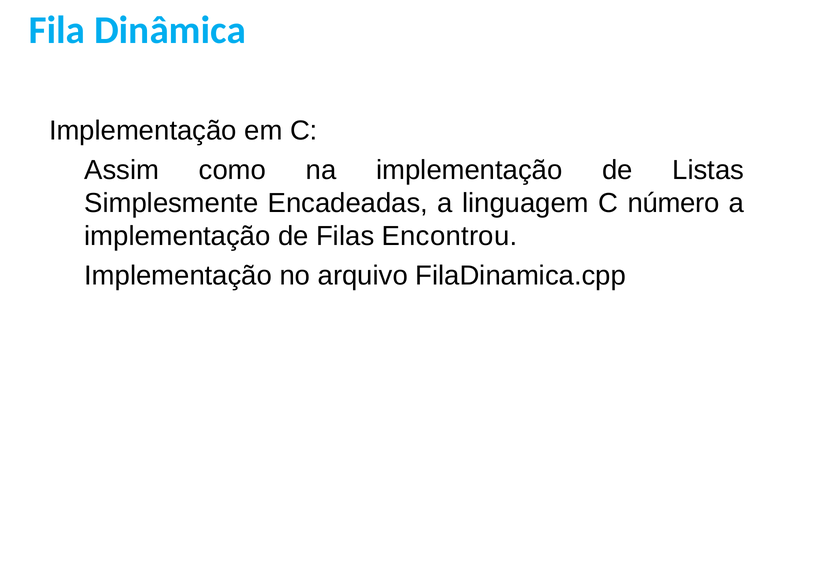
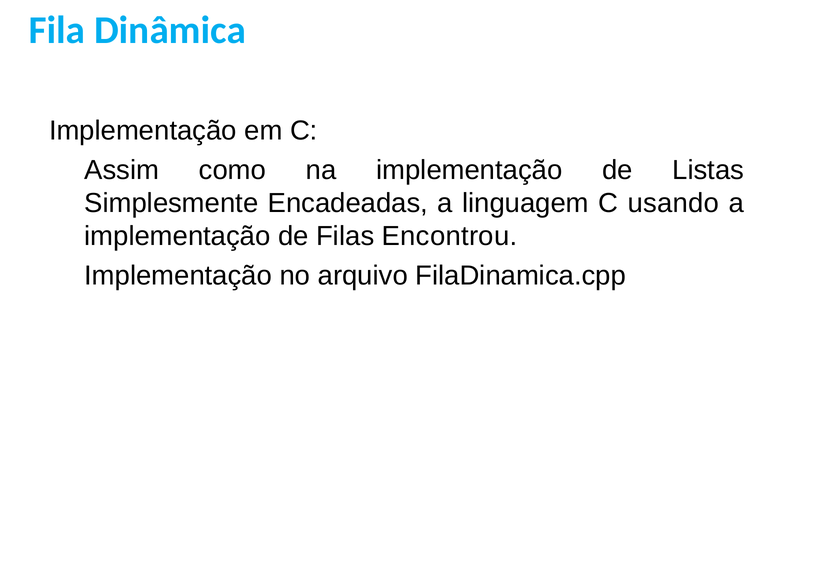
número: número -> usando
